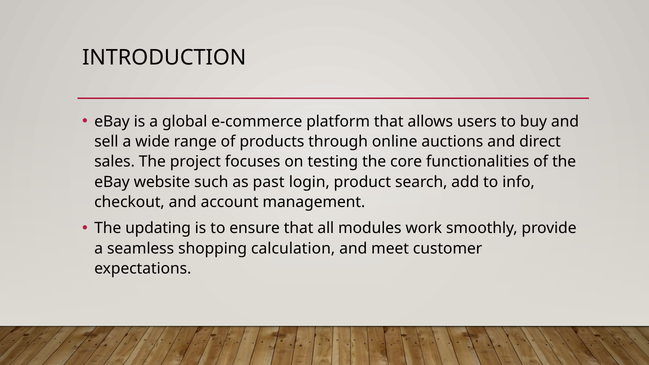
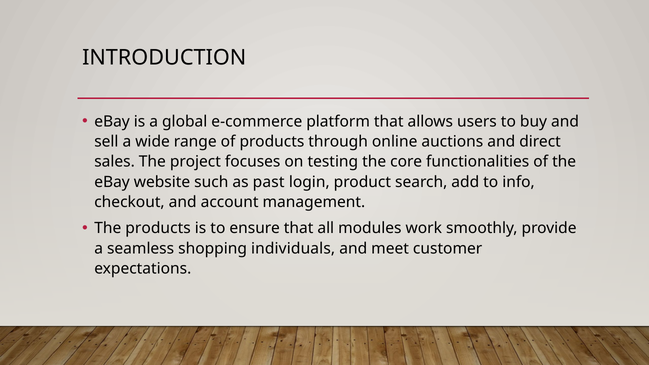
The updating: updating -> products
calculation: calculation -> individuals
